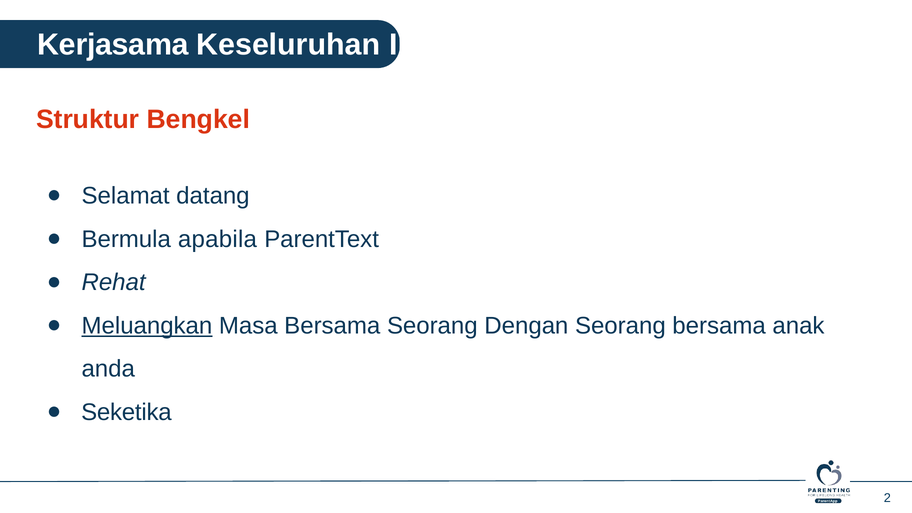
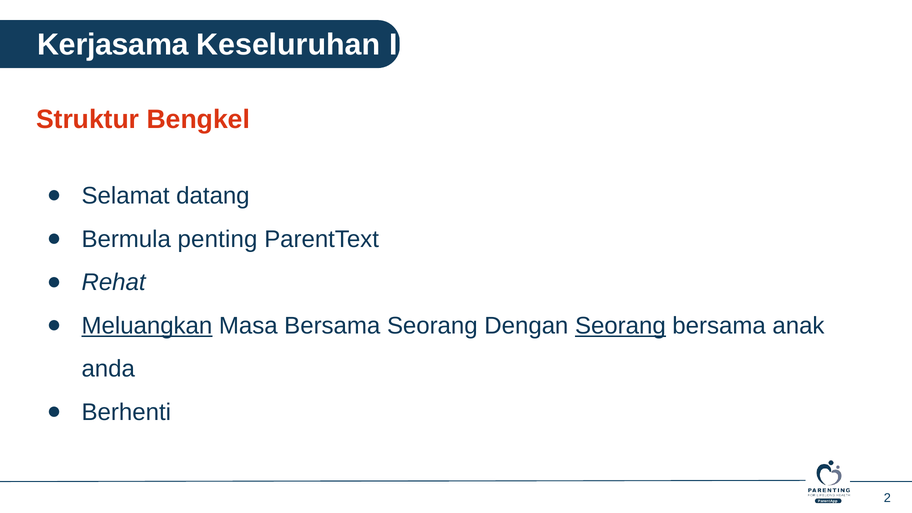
apabila: apabila -> penting
Seorang at (620, 326) underline: none -> present
Seketika: Seketika -> Berhenti
